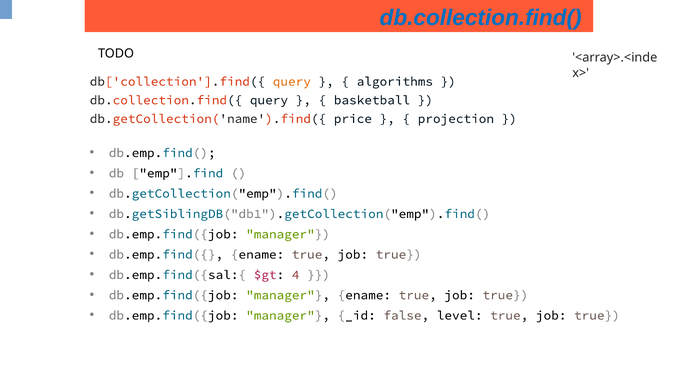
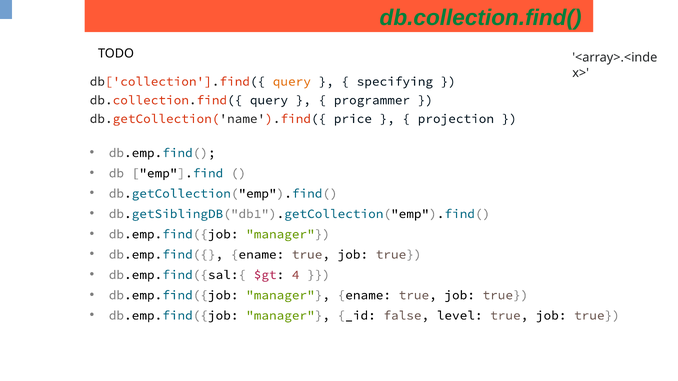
db.collection.find( colour: blue -> green
algorithms: algorithms -> specifying
basketball: basketball -> programmer
